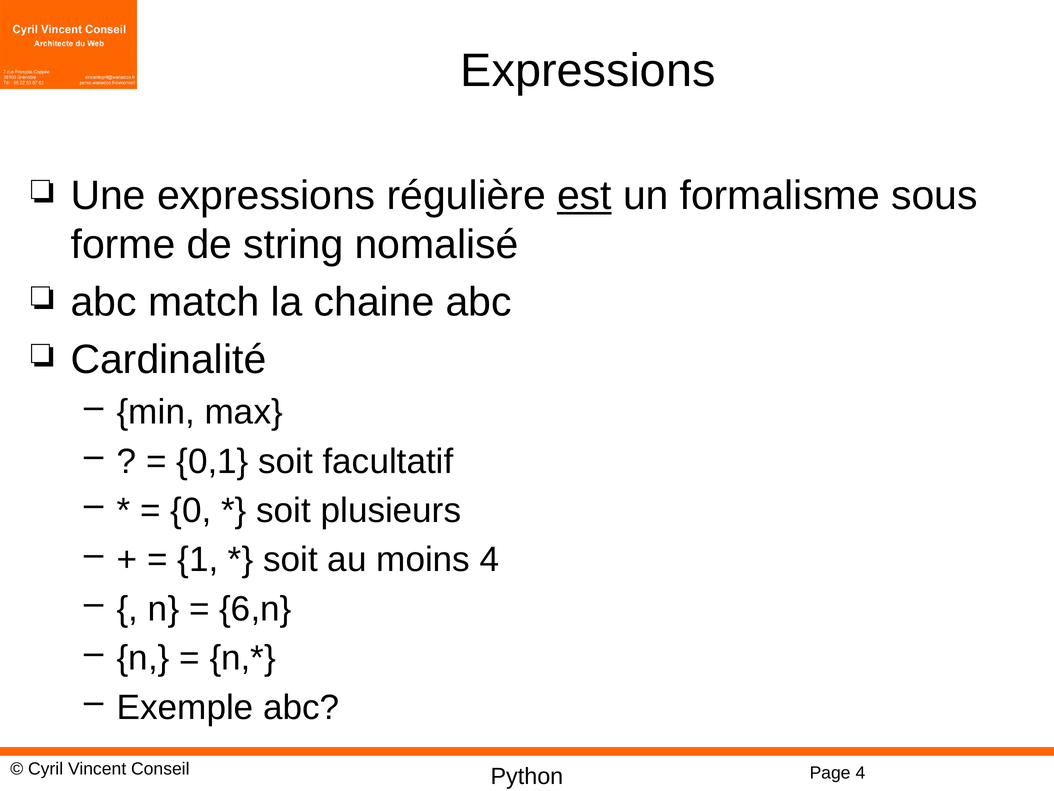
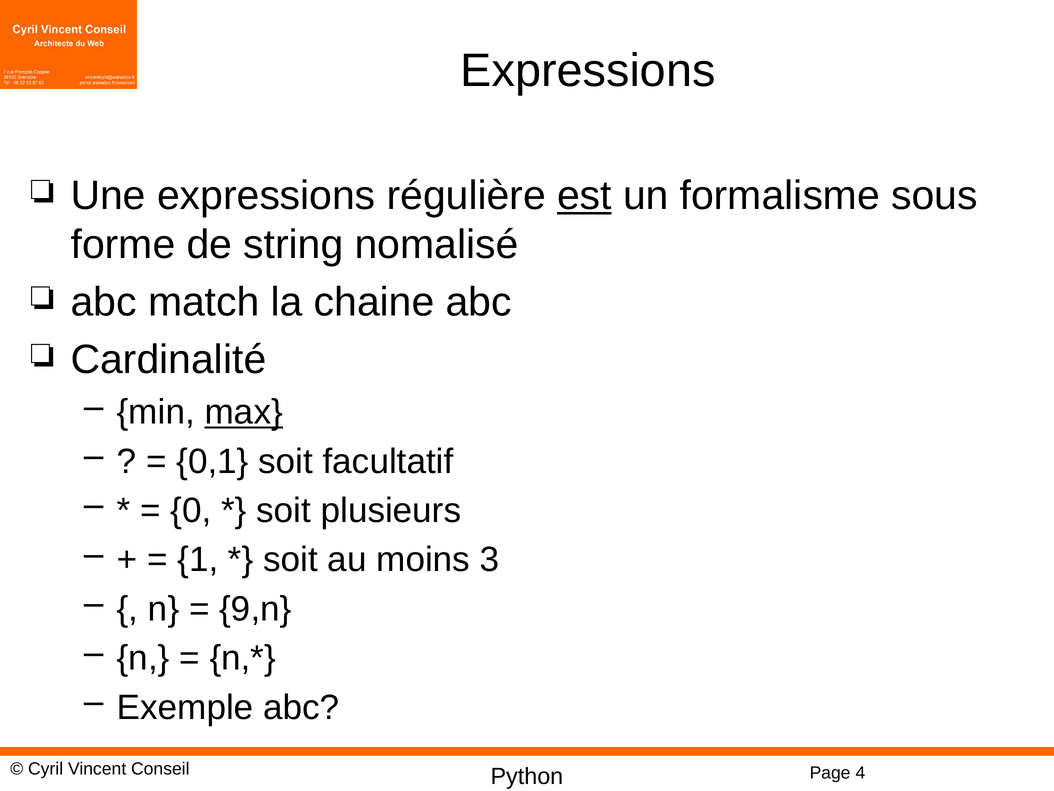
max underline: none -> present
moins 4: 4 -> 3
6,n: 6,n -> 9,n
